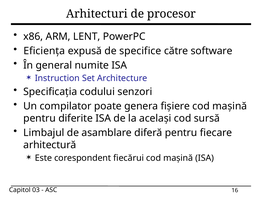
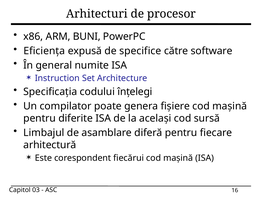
LENT: LENT -> BUNI
senzori: senzori -> înțelegi
